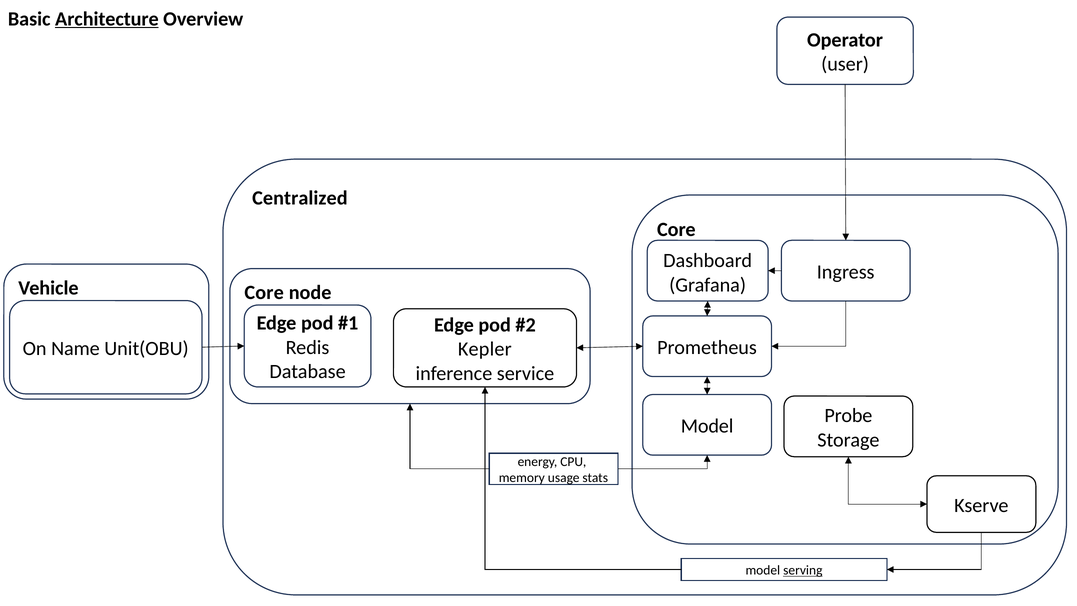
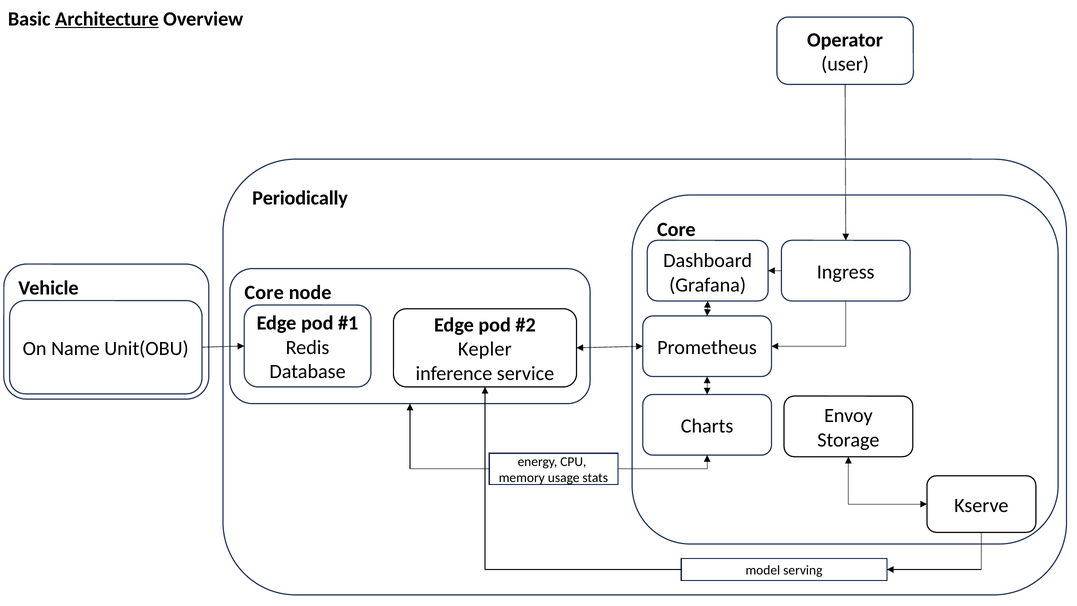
Centralized: Centralized -> Periodically
Probe: Probe -> Envoy
Model at (707, 426): Model -> Charts
serving underline: present -> none
